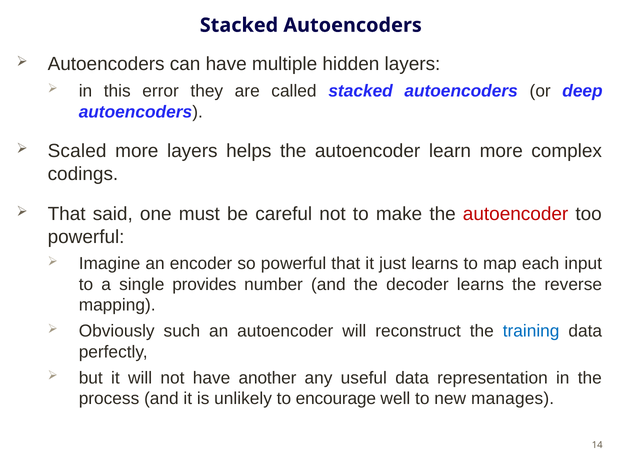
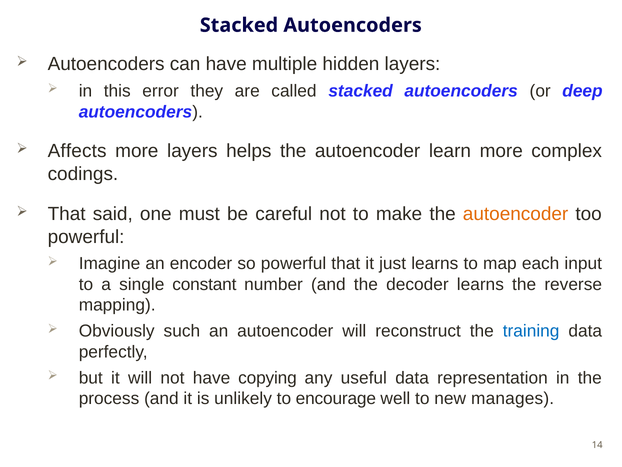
Scaled: Scaled -> Affects
autoencoder at (516, 214) colour: red -> orange
provides: provides -> constant
another: another -> copying
